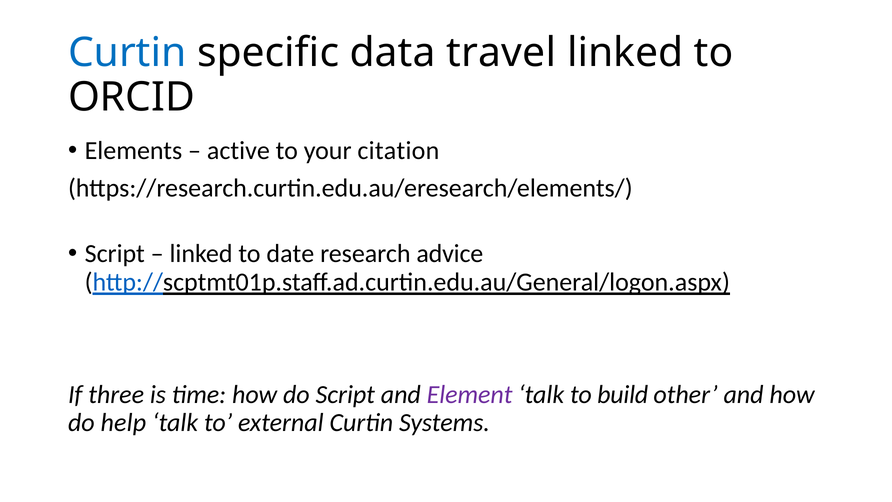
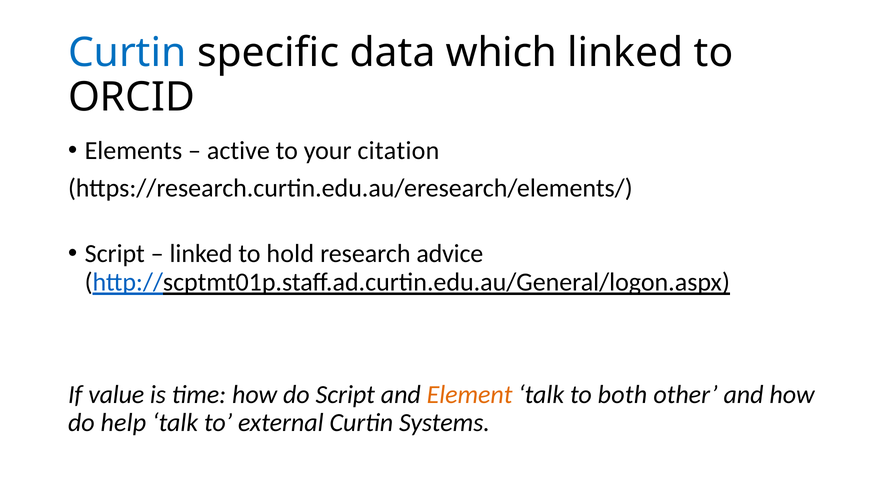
travel: travel -> which
date: date -> hold
three: three -> value
Element colour: purple -> orange
build: build -> both
